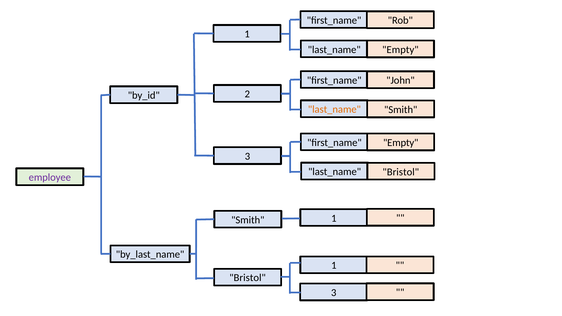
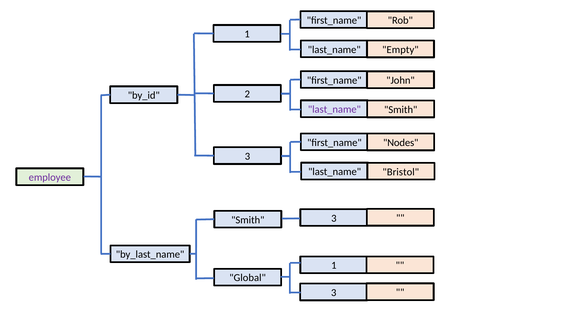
last_name at (334, 110) colour: orange -> purple
first_name Empty: Empty -> Nodes
1 at (334, 218): 1 -> 3
Bristol at (248, 278): Bristol -> Global
